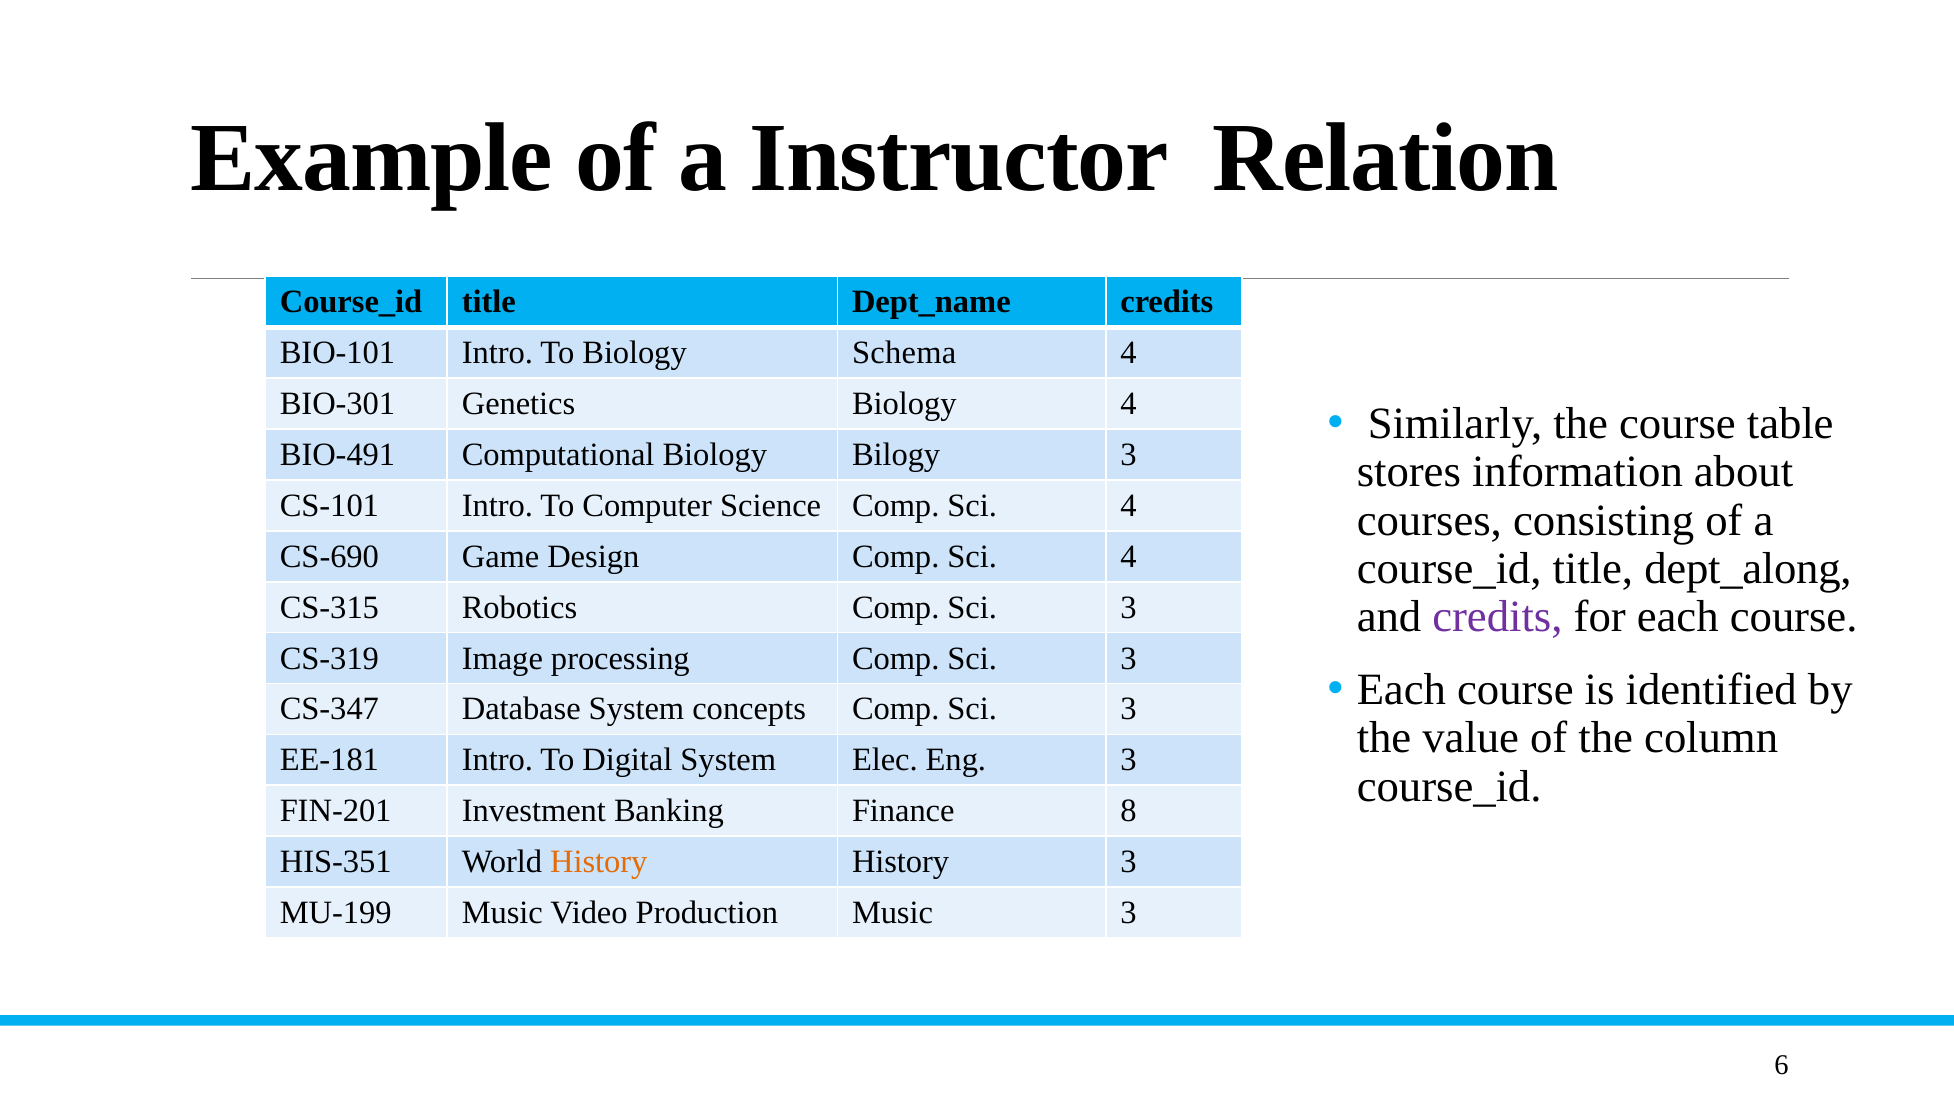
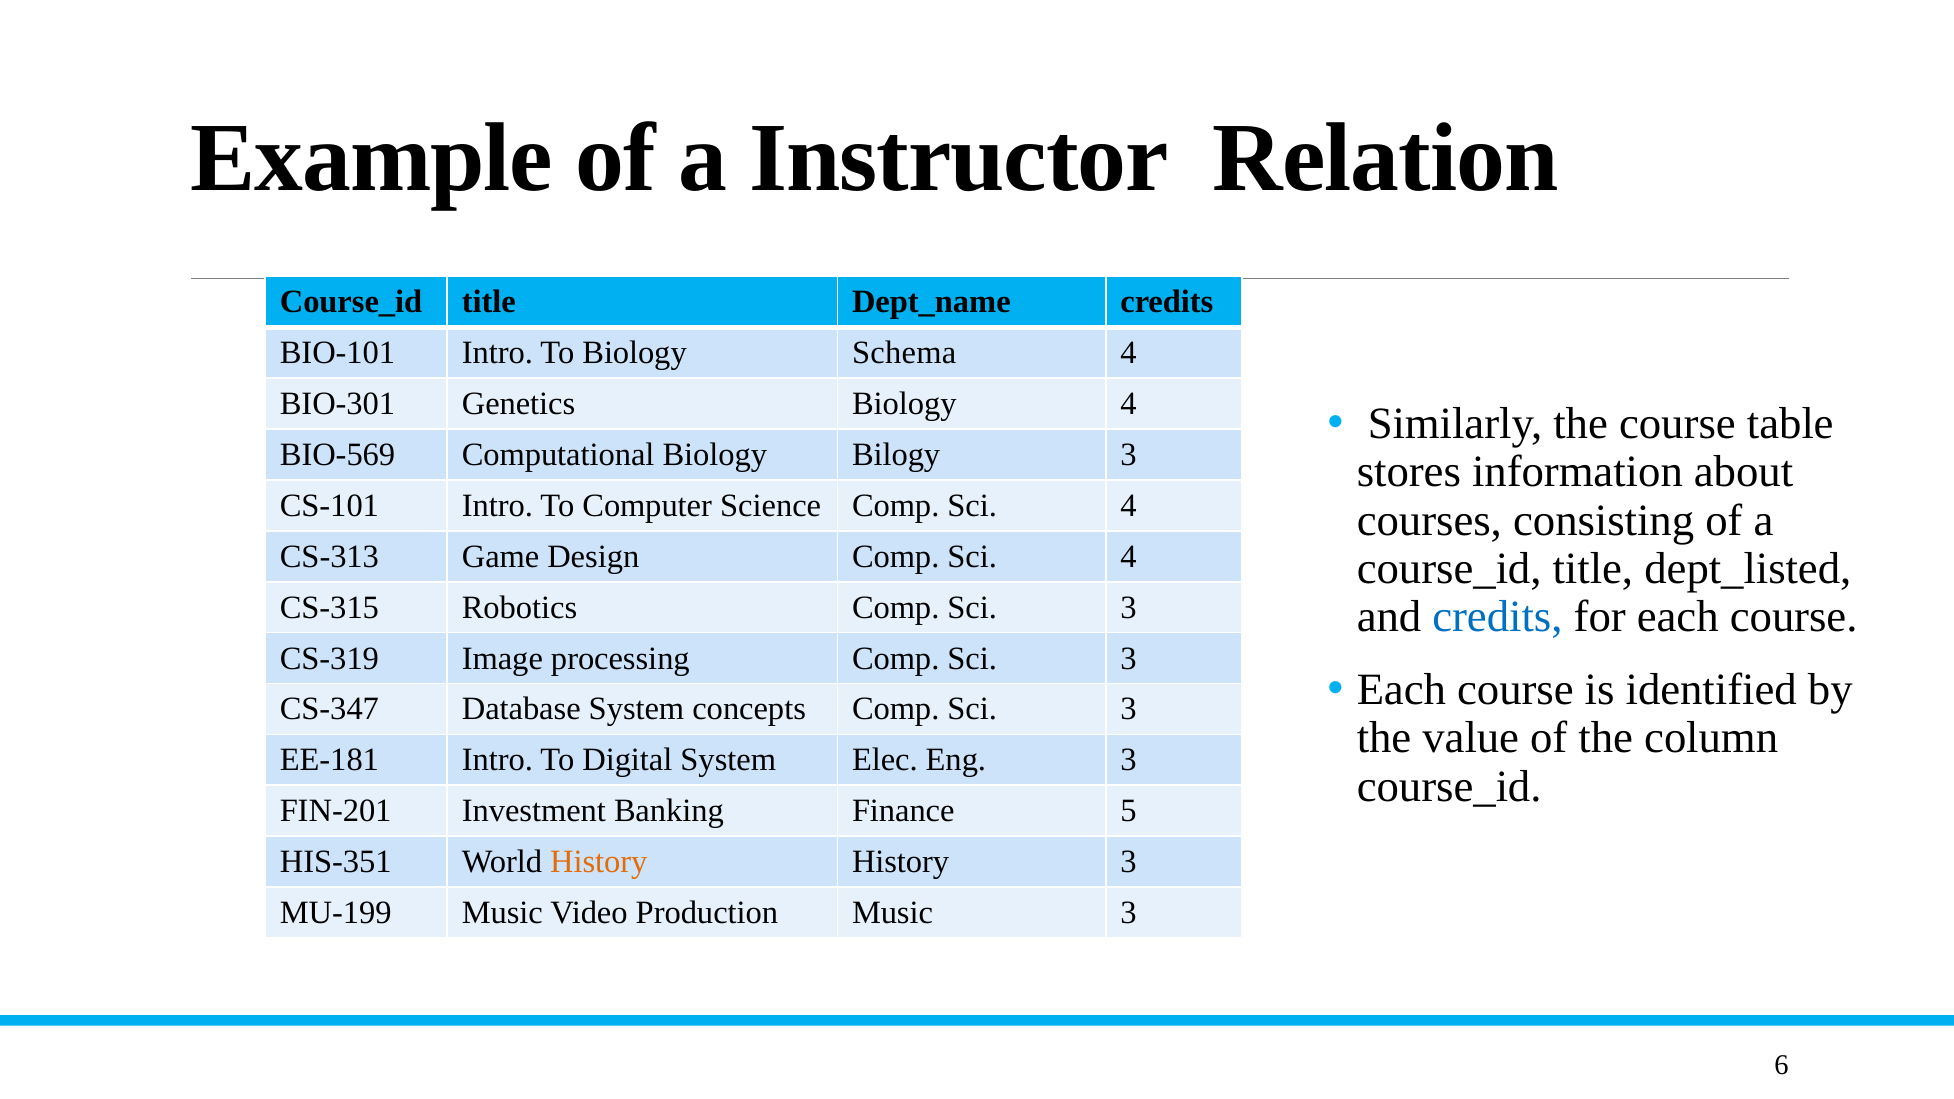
BIO-491: BIO-491 -> BIO-569
CS-690: CS-690 -> CS-313
dept_along: dept_along -> dept_listed
credits at (1497, 617) colour: purple -> blue
8: 8 -> 5
